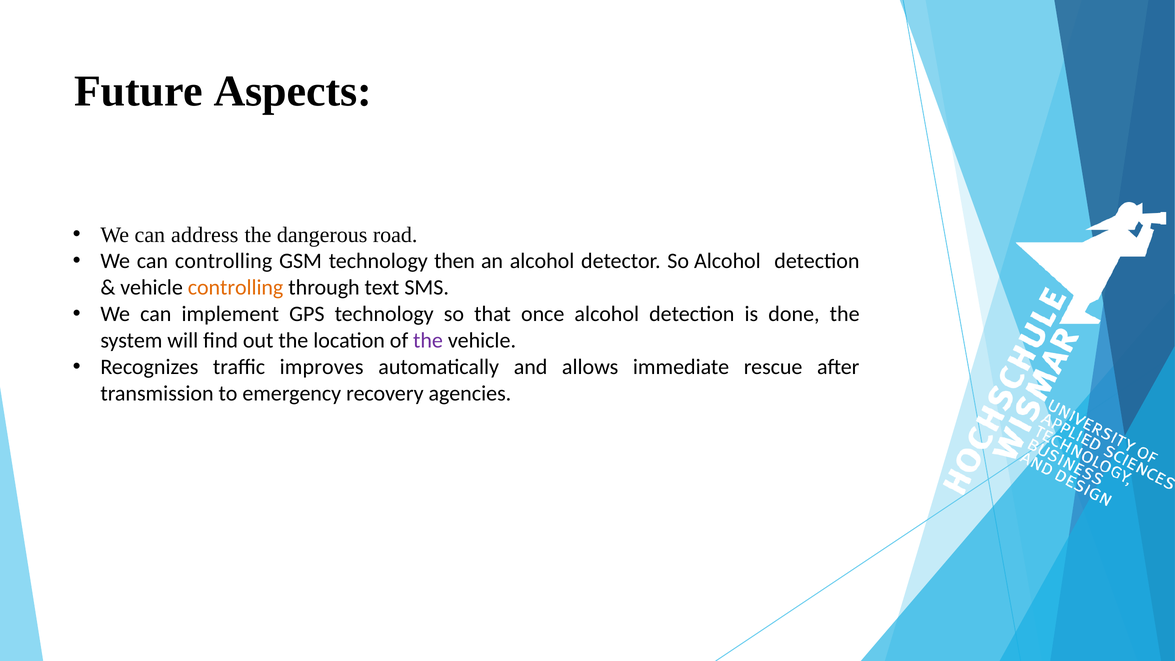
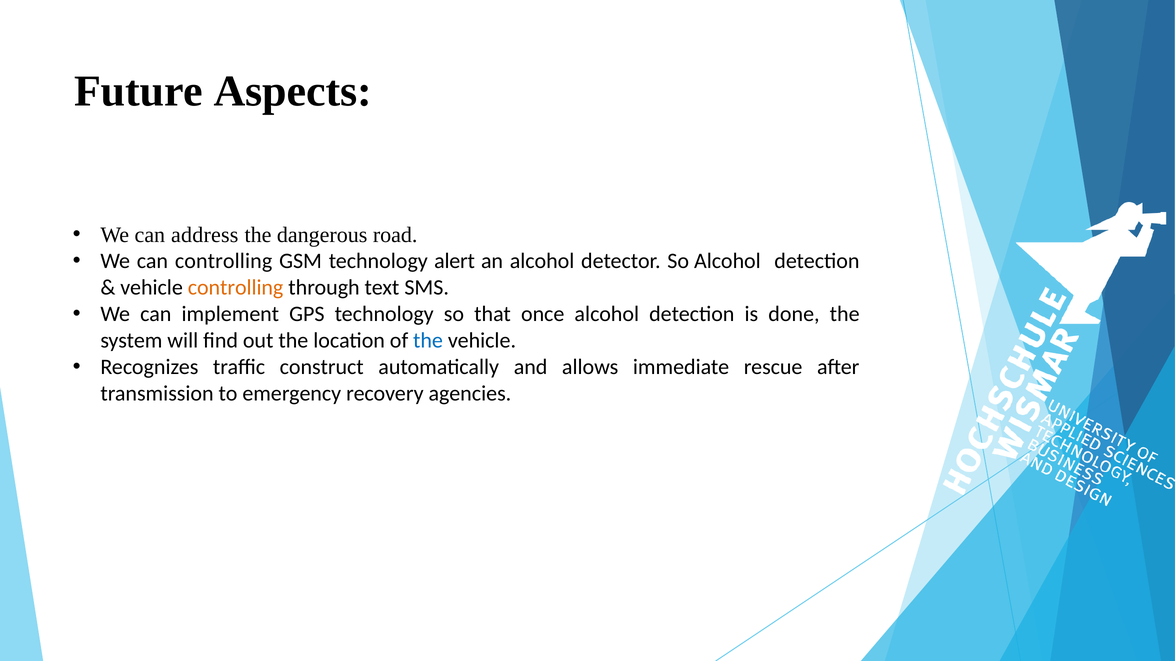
then: then -> alert
the at (428, 341) colour: purple -> blue
improves: improves -> construct
